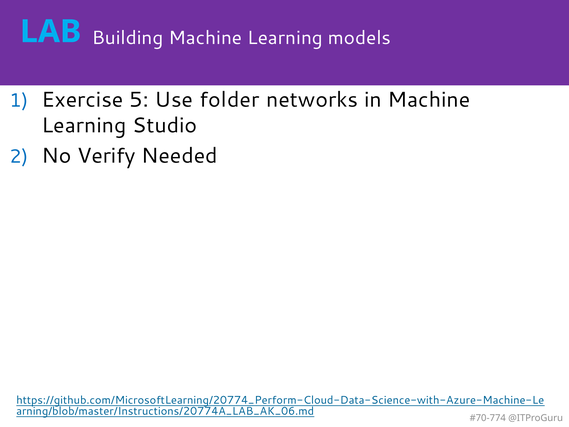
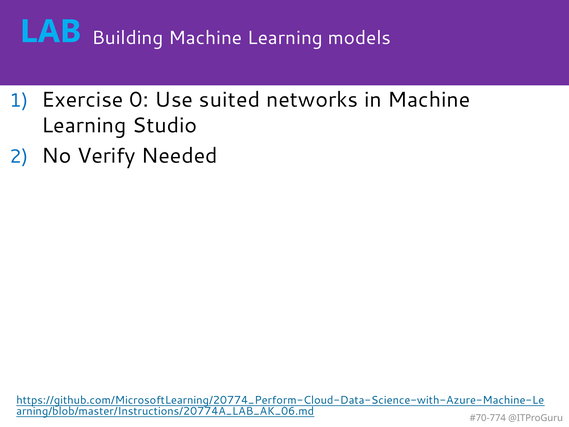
5: 5 -> 0
folder: folder -> suited
